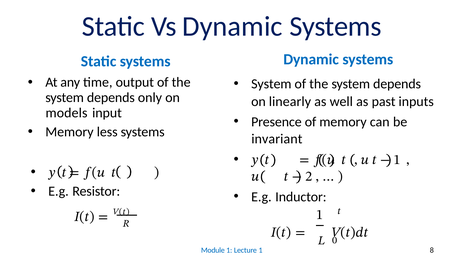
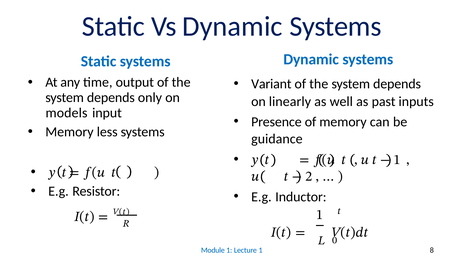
System at (271, 84): System -> Variant
invariant: invariant -> guidance
